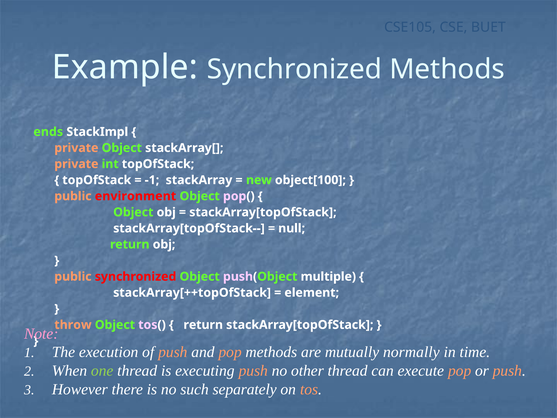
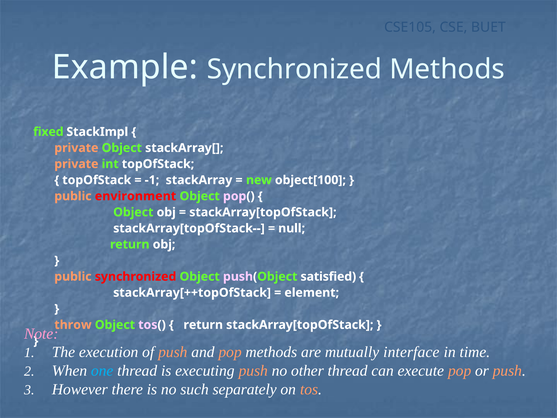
ends: ends -> fixed
multiple: multiple -> satisfied
normally: normally -> interface
one colour: light green -> light blue
